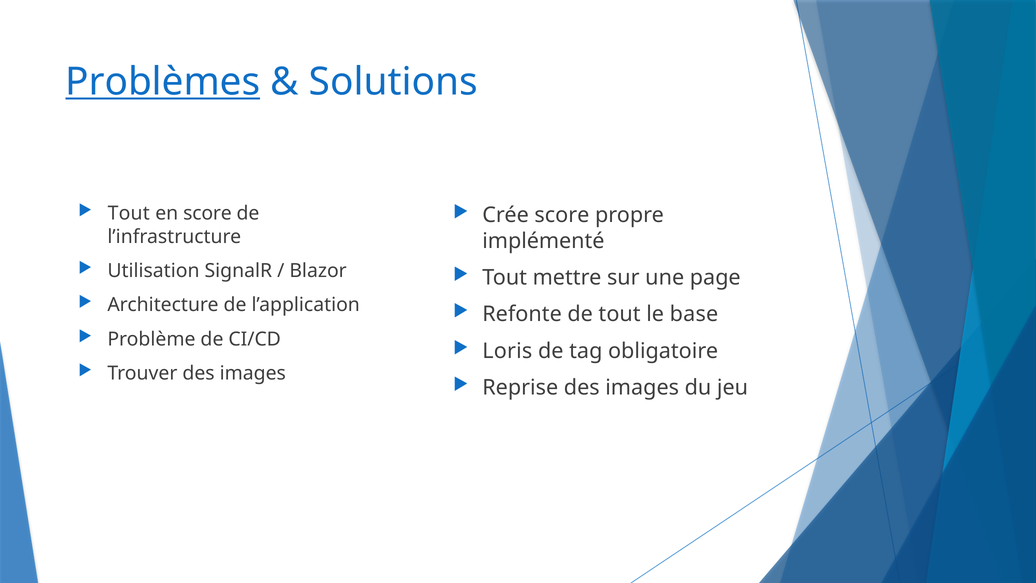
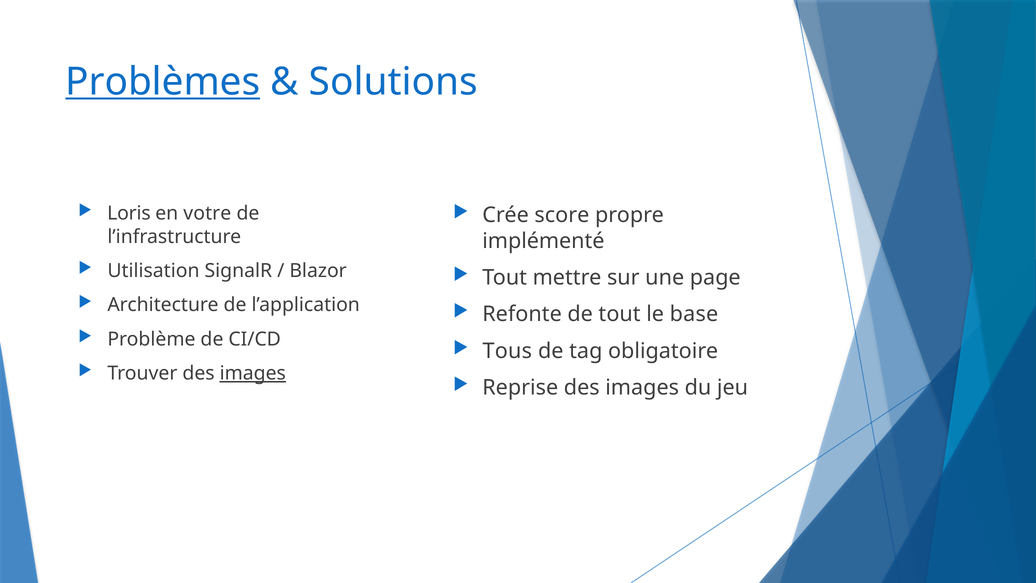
Tout at (129, 213): Tout -> Loris
en score: score -> votre
Loris: Loris -> Tous
images at (253, 373) underline: none -> present
